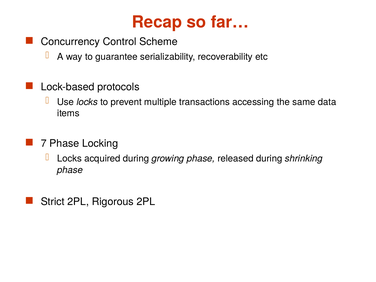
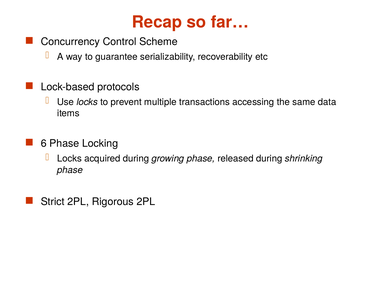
7: 7 -> 6
